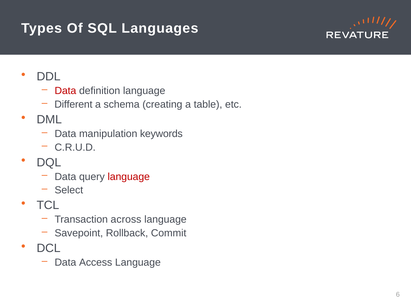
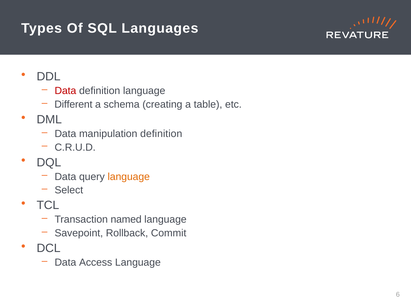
manipulation keywords: keywords -> definition
language at (129, 177) colour: red -> orange
across: across -> named
